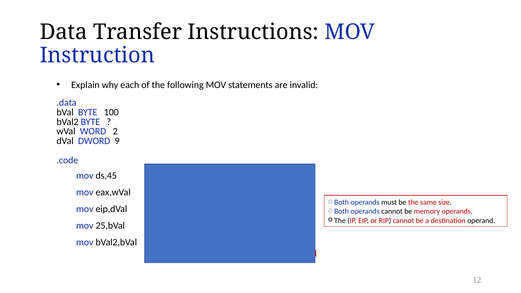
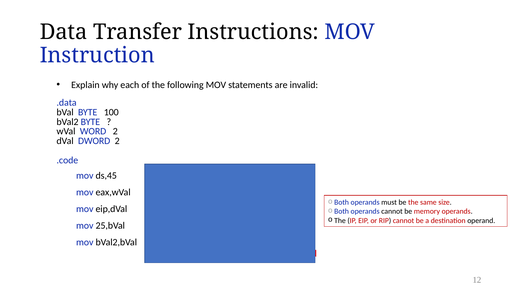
DWORD 9: 9 -> 2
